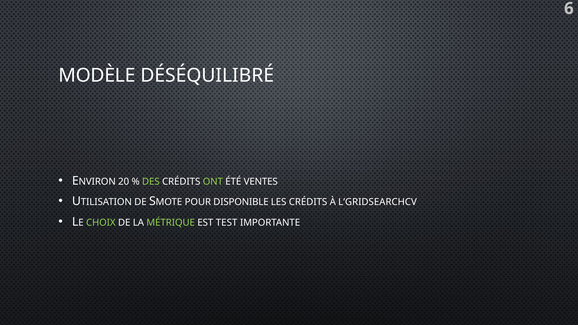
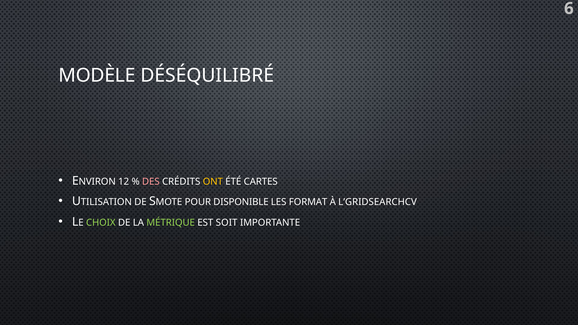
20: 20 -> 12
DES colour: light green -> pink
ONT colour: light green -> yellow
VENTES: VENTES -> CARTES
LES CRÉDITS: CRÉDITS -> FORMAT
TEST: TEST -> SOIT
